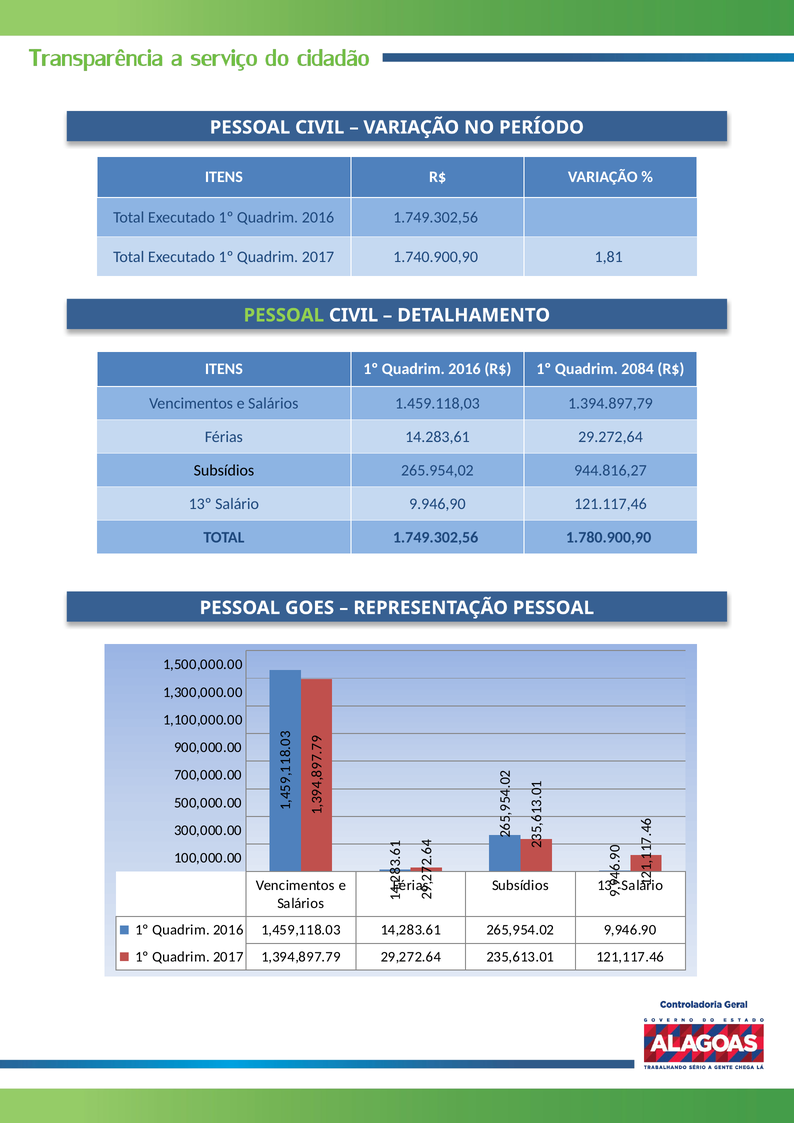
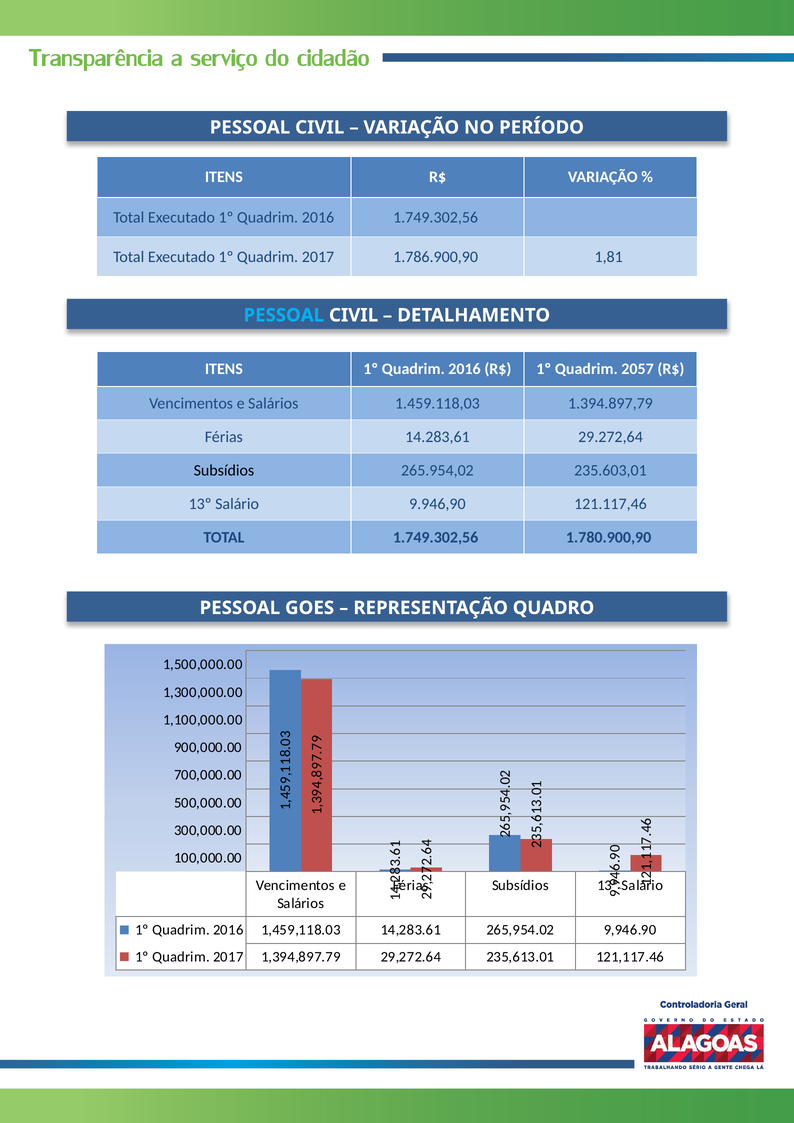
1.740.900,90: 1.740.900,90 -> 1.786.900,90
PESSOAL at (284, 315) colour: light green -> light blue
2084: 2084 -> 2057
944.816,27: 944.816,27 -> 235.603,01
REPRESENTAÇÃO PESSOAL: PESSOAL -> QUADRO
